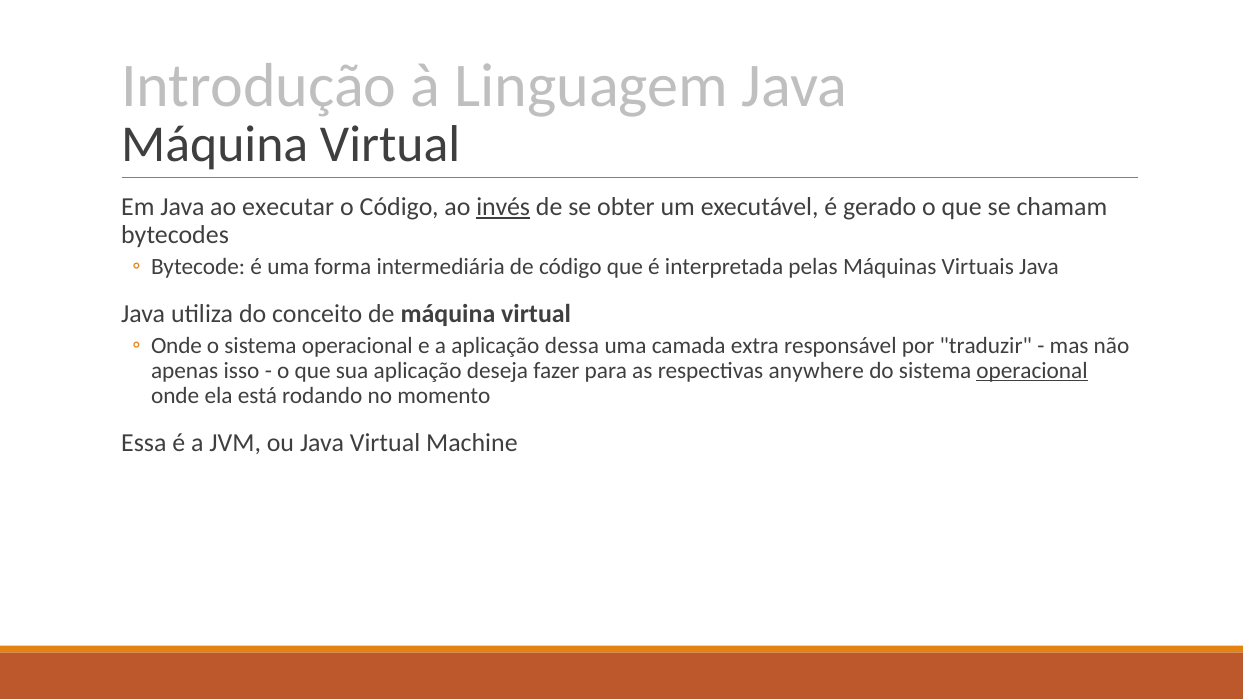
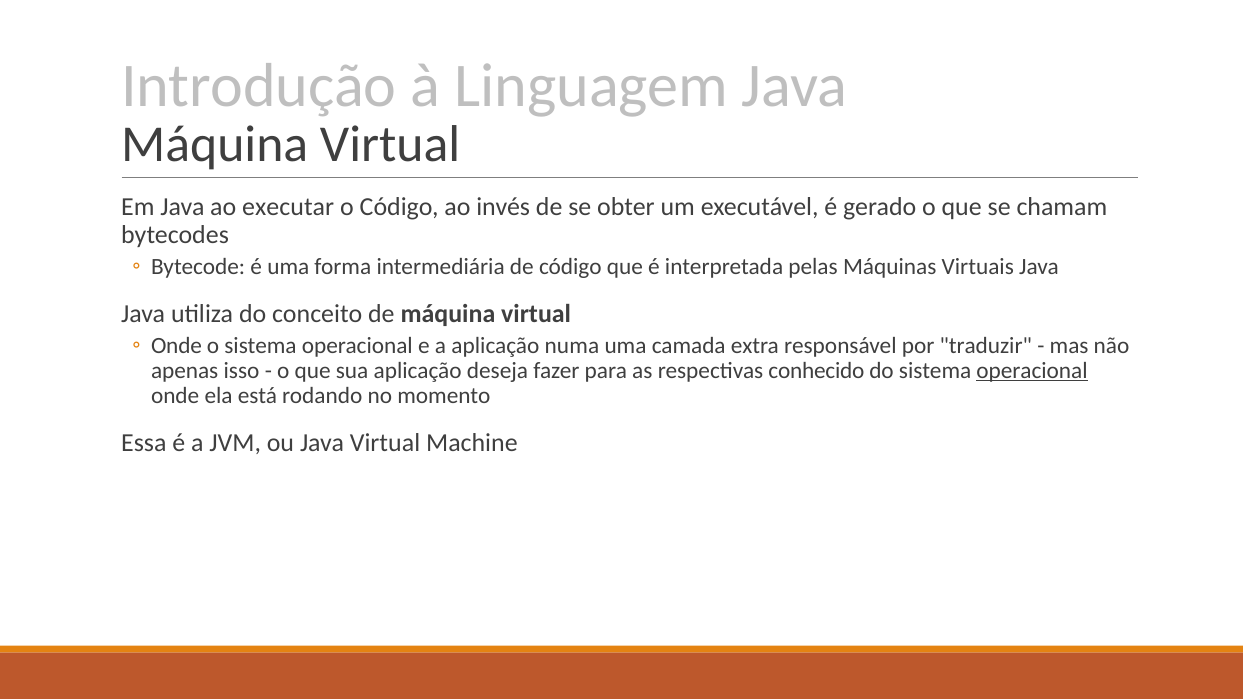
invés underline: present -> none
dessa: dessa -> numa
anywhere: anywhere -> conhecido
